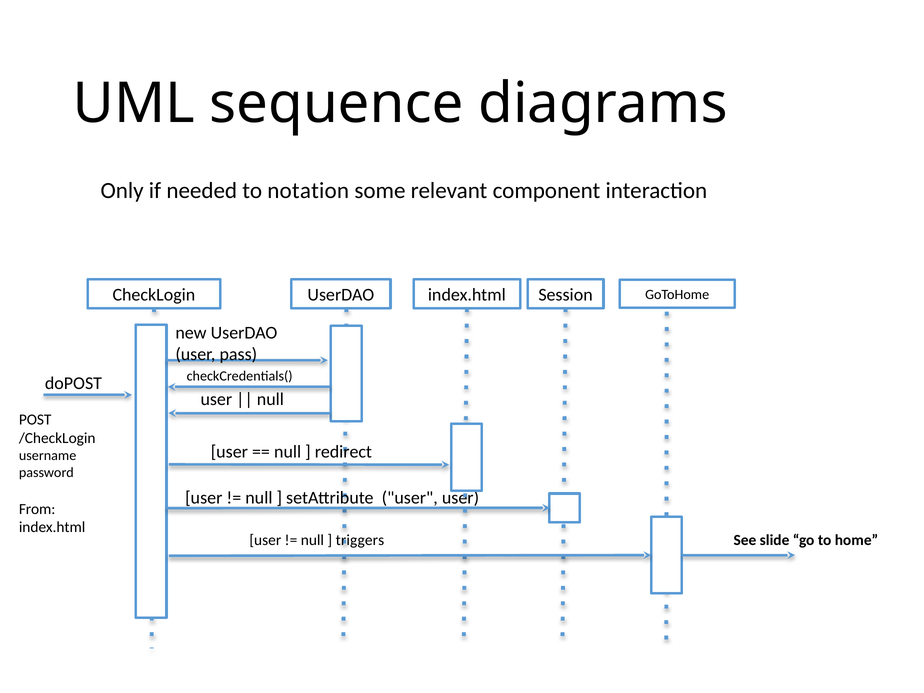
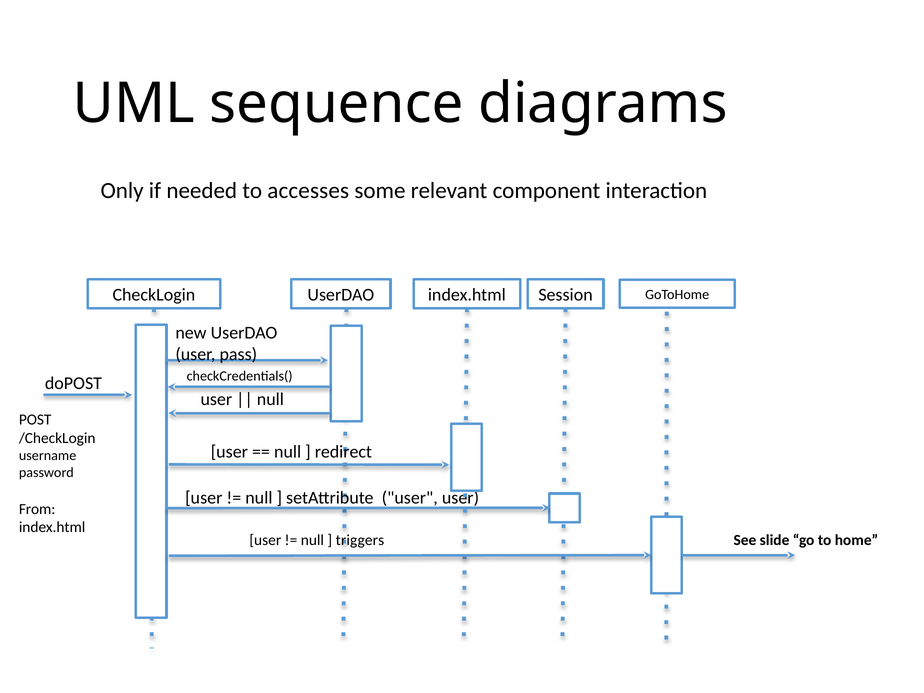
notation: notation -> accesses
